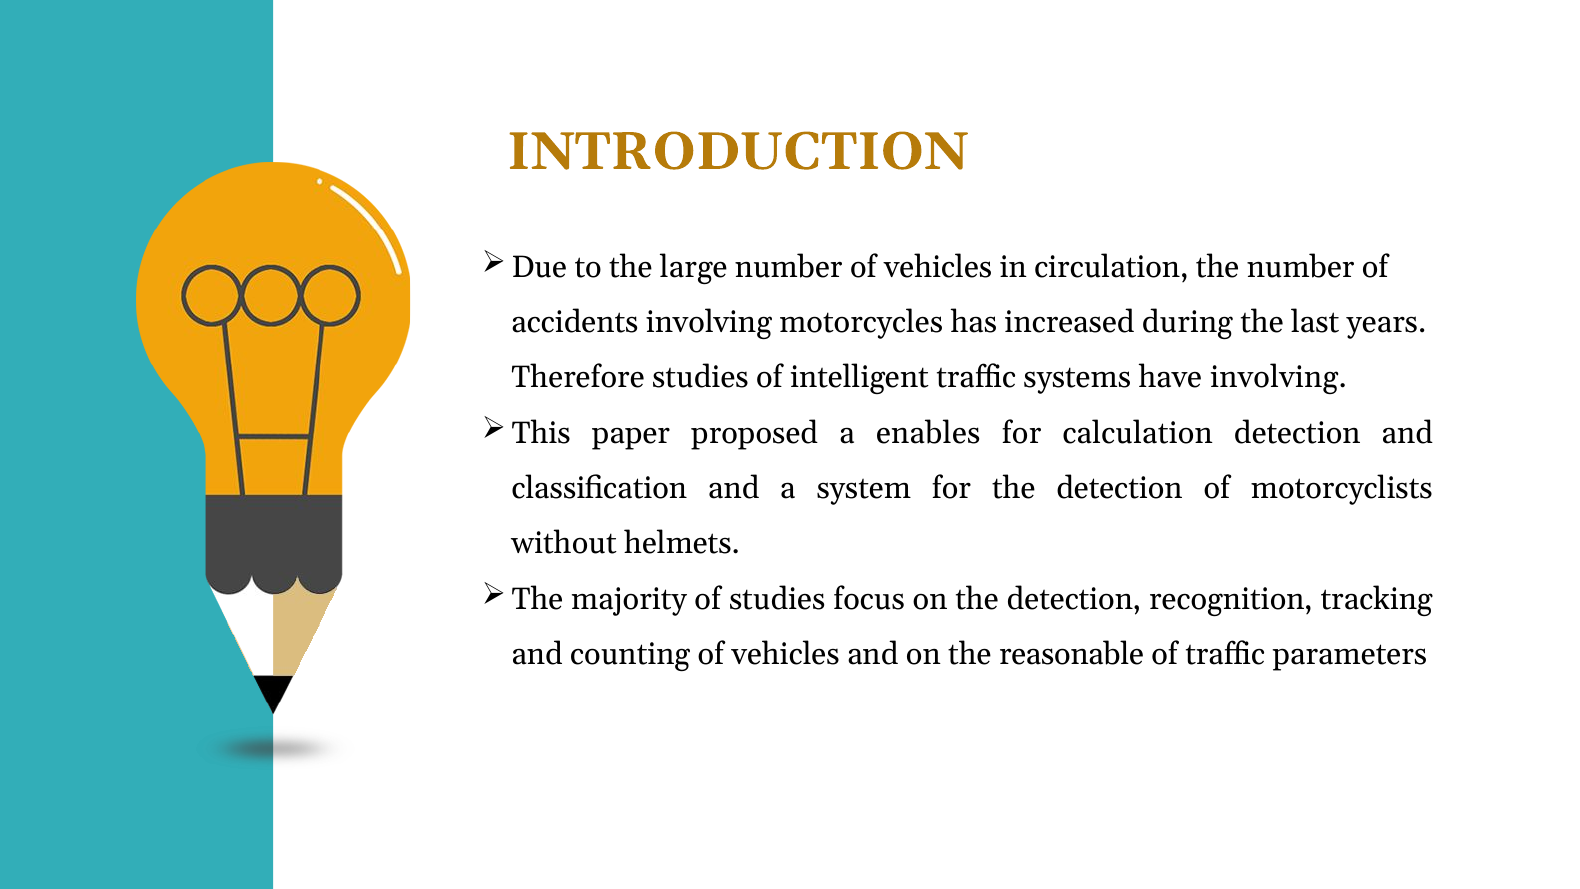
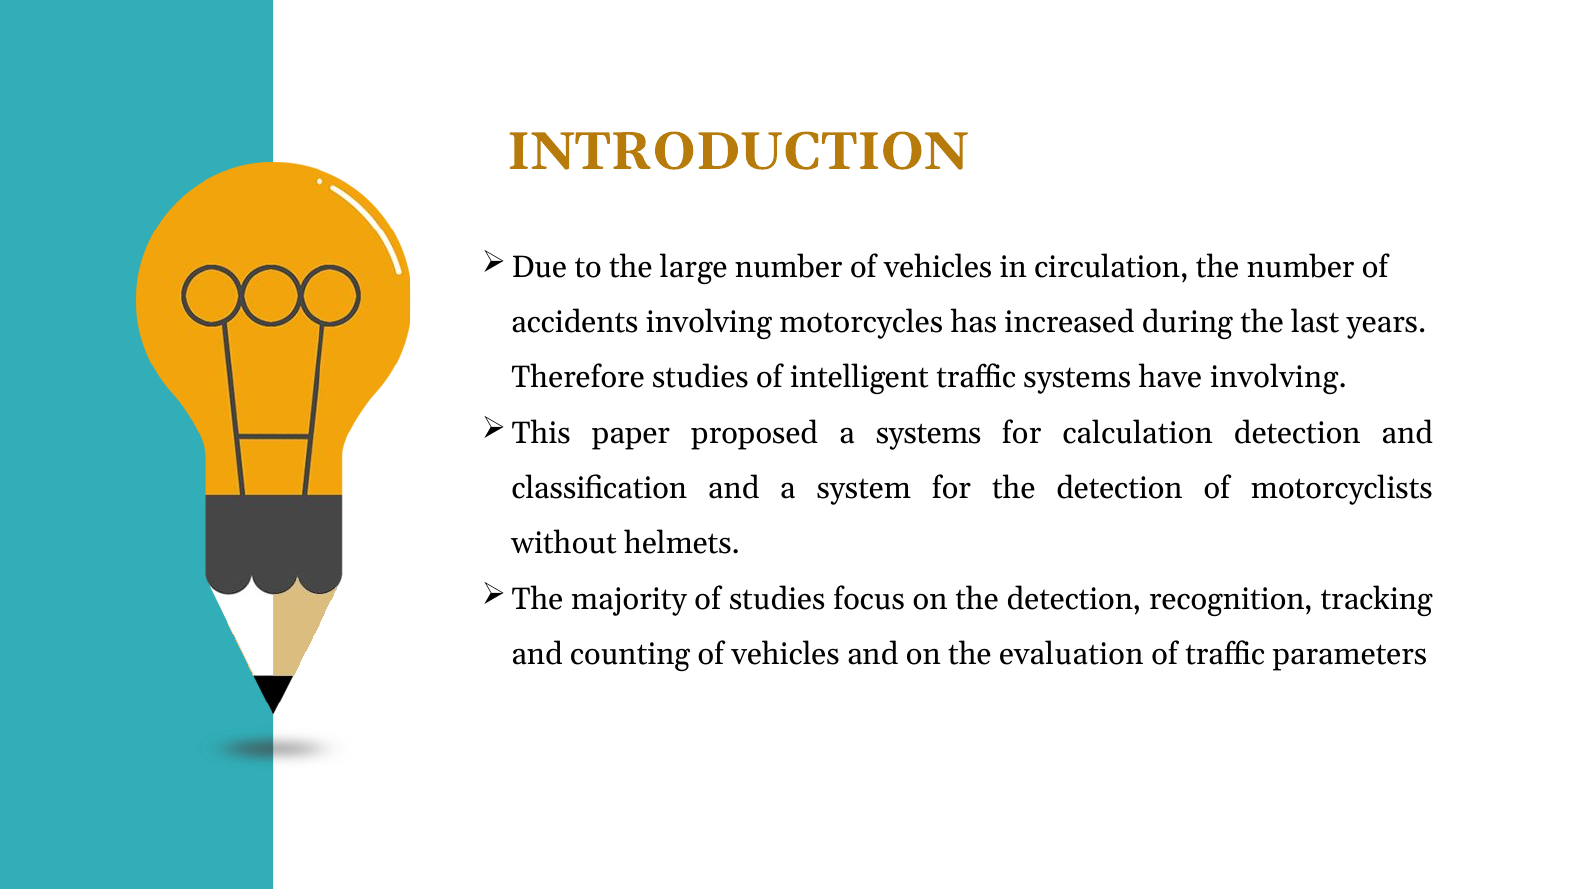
a enables: enables -> systems
reasonable: reasonable -> evaluation
